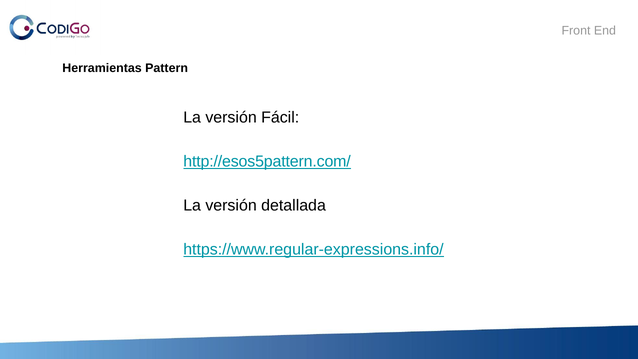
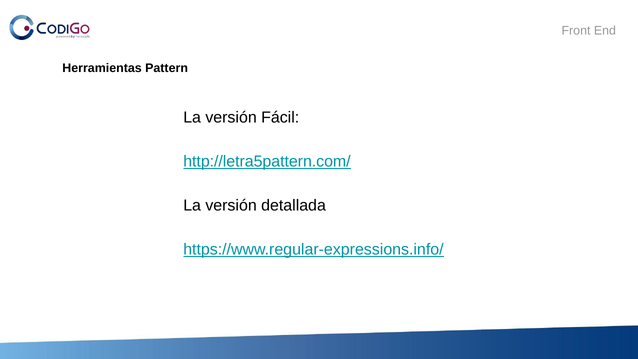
http://esos5pattern.com/: http://esos5pattern.com/ -> http://letra5pattern.com/
